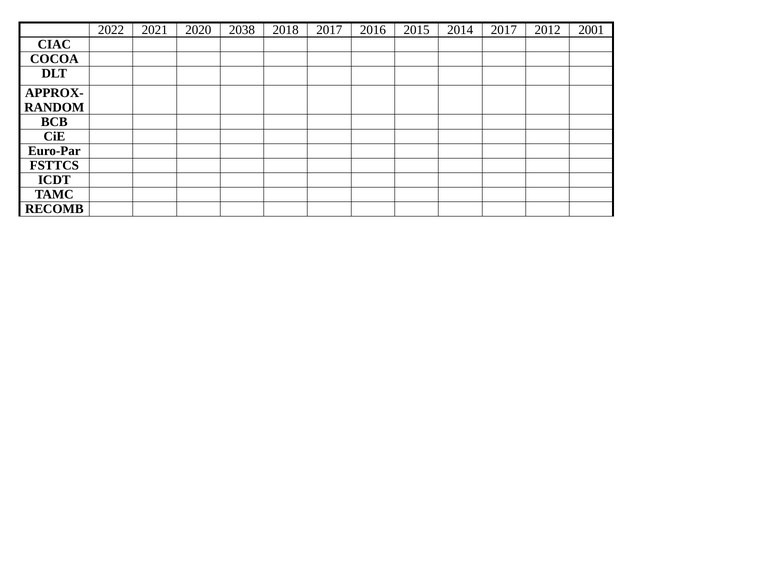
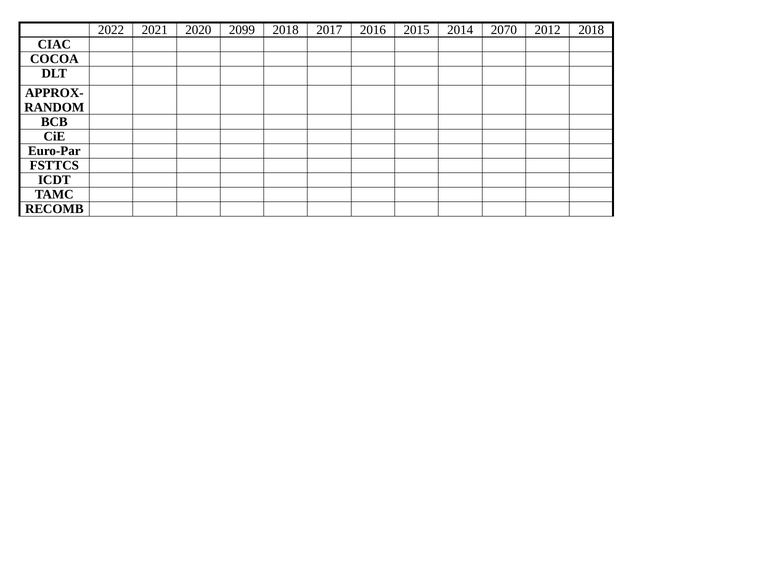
2038: 2038 -> 2099
2014 2017: 2017 -> 2070
2012 2001: 2001 -> 2018
